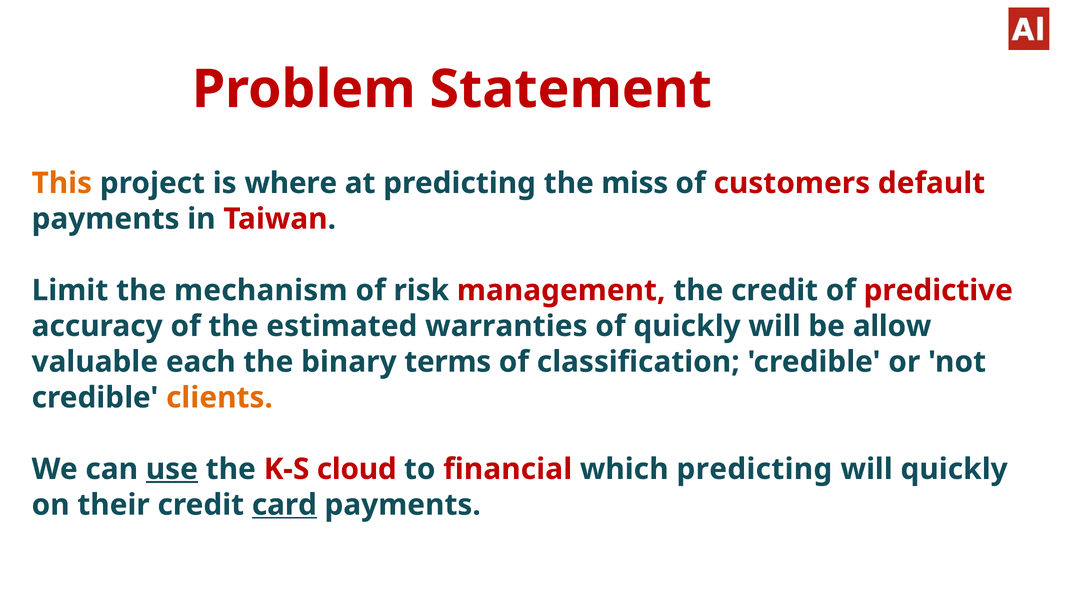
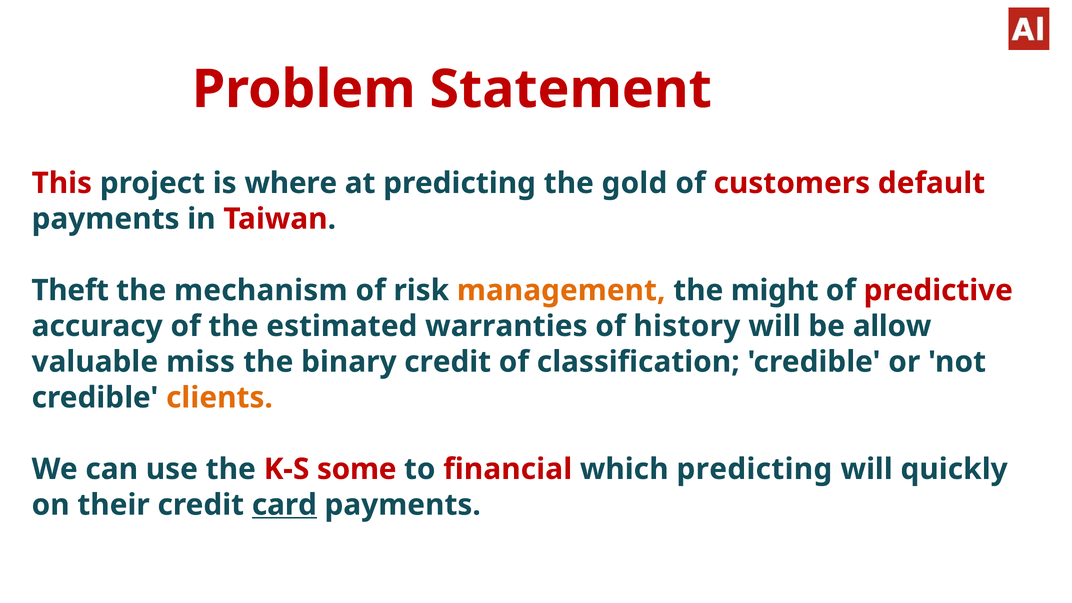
This colour: orange -> red
miss: miss -> gold
Limit: Limit -> Theft
management colour: red -> orange
the credit: credit -> might
of quickly: quickly -> history
each: each -> miss
binary terms: terms -> credit
use underline: present -> none
cloud: cloud -> some
